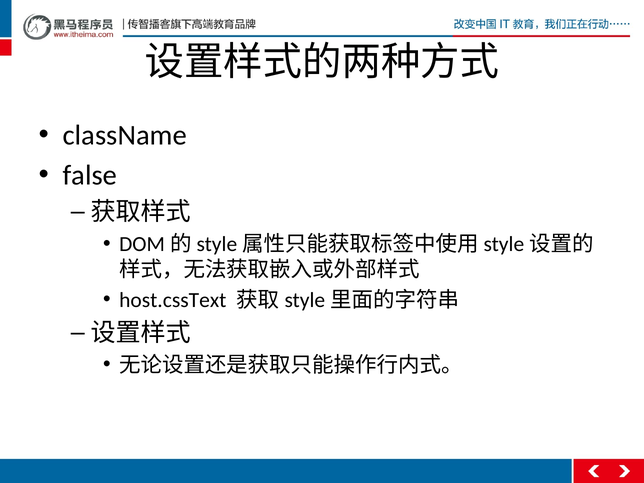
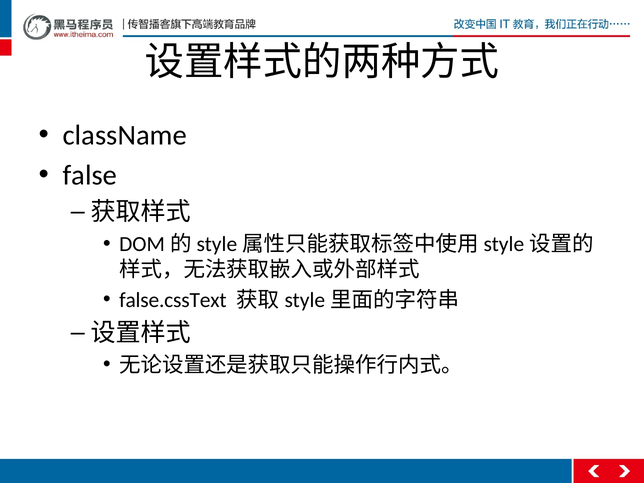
host.cssText: host.cssText -> false.cssText
